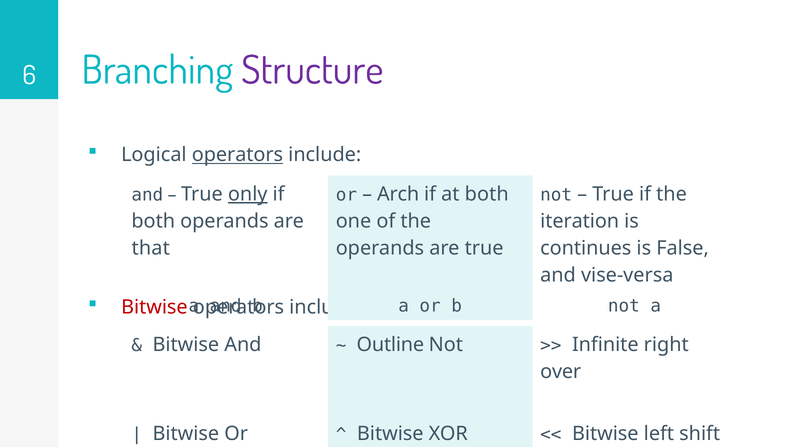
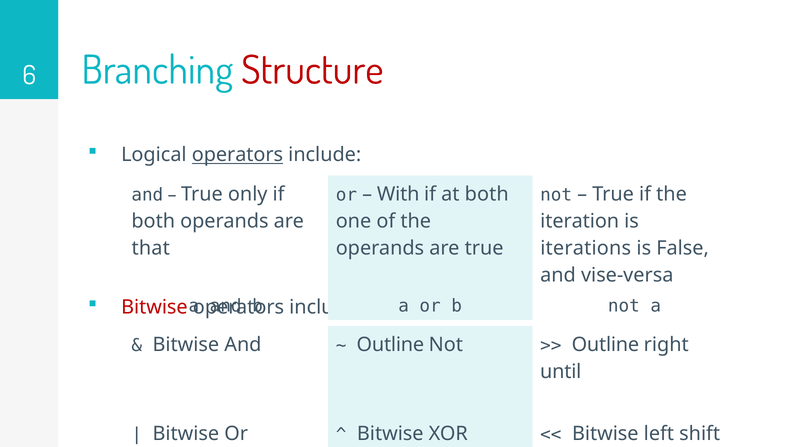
Structure colour: purple -> red
only underline: present -> none
Arch: Arch -> With
continues: continues -> iterations
Infinite at (605, 345): Infinite -> Outline
over: over -> until
